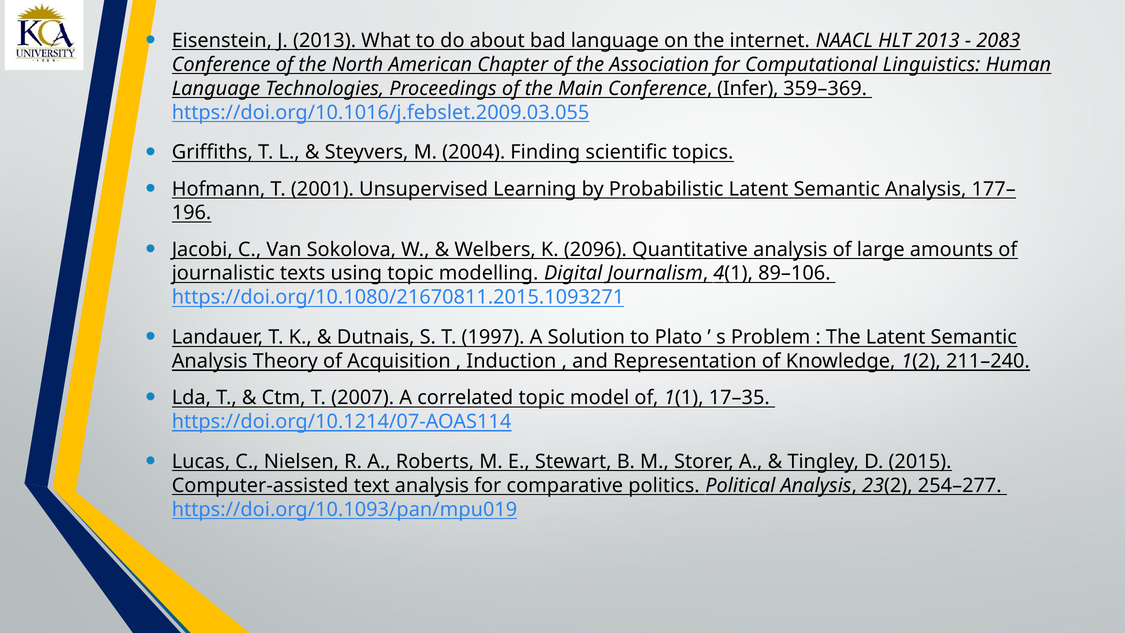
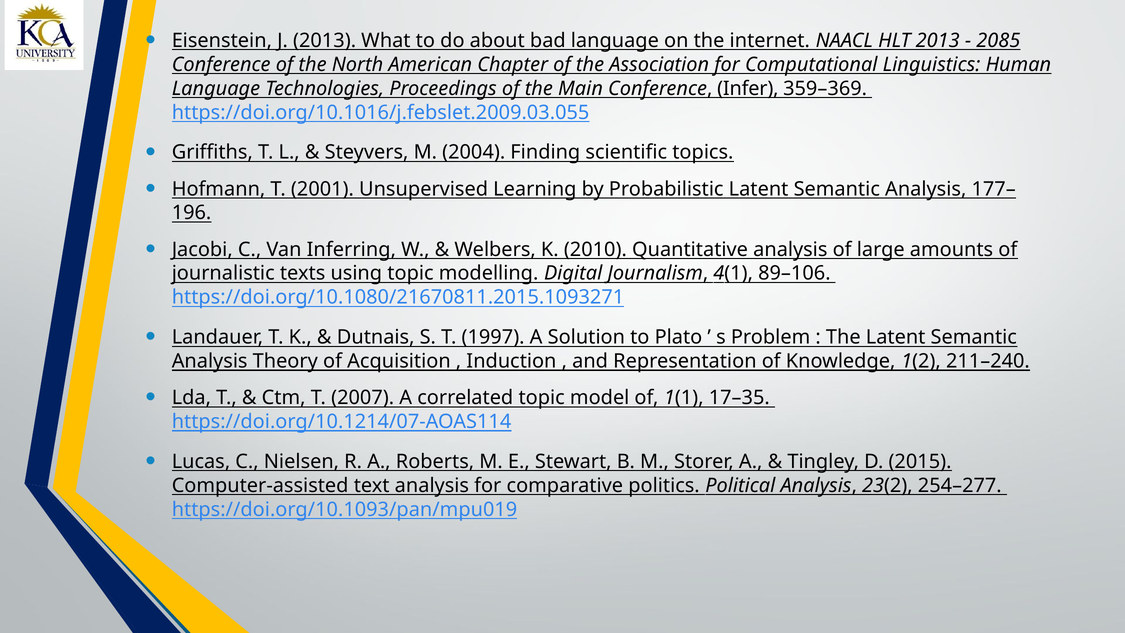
2083: 2083 -> 2085
Sokolova: Sokolova -> Inferring
2096: 2096 -> 2010
